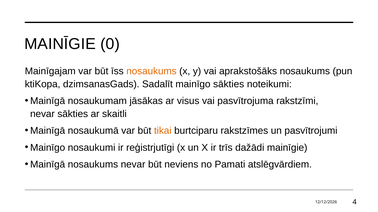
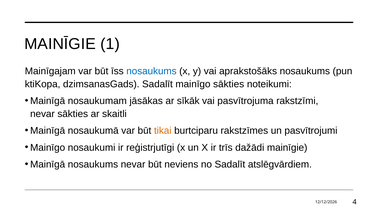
0: 0 -> 1
nosaukums at (151, 71) colour: orange -> blue
visus: visus -> sīkāk
no Pamati: Pamati -> Sadalīt
